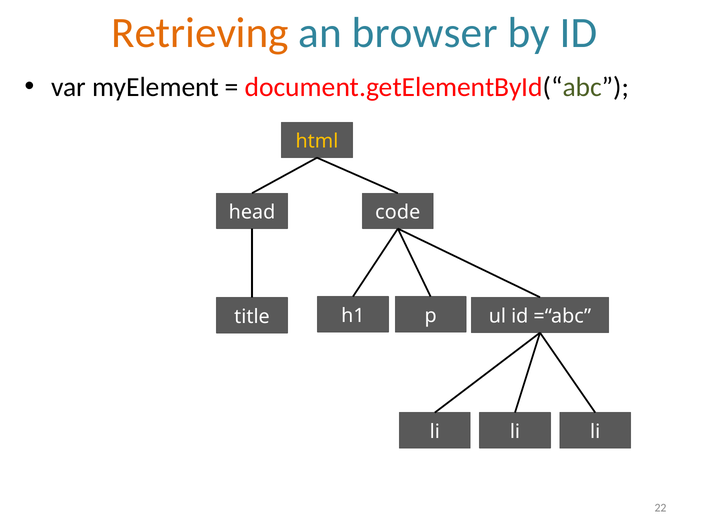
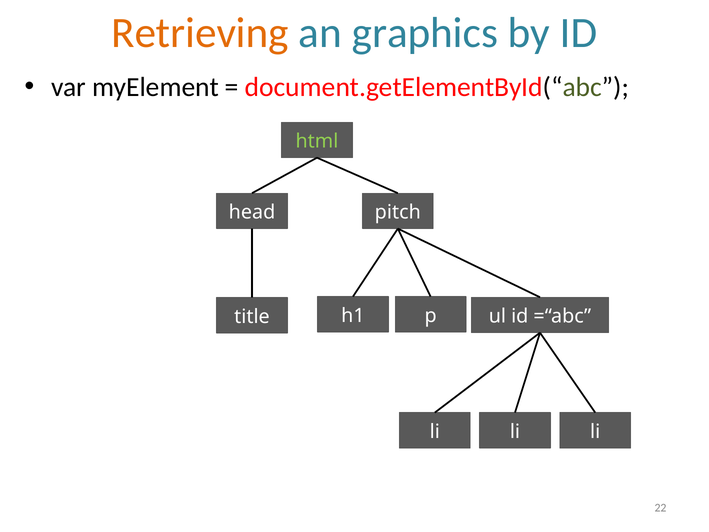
browser: browser -> graphics
html colour: yellow -> light green
code: code -> pitch
